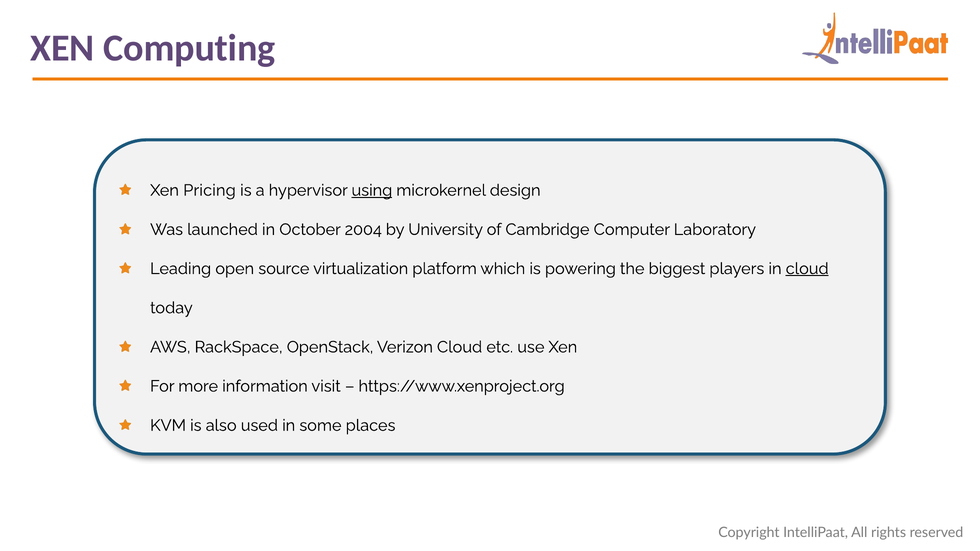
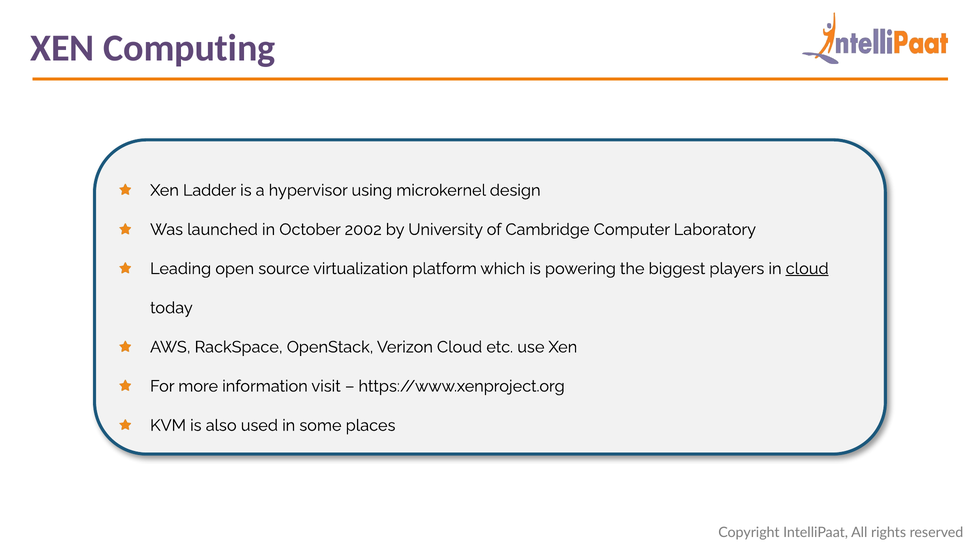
Pricing: Pricing -> Ladder
using underline: present -> none
2004: 2004 -> 2002
